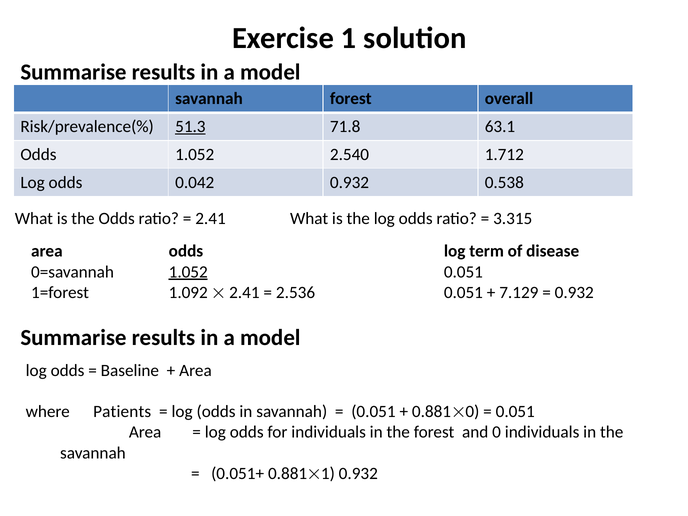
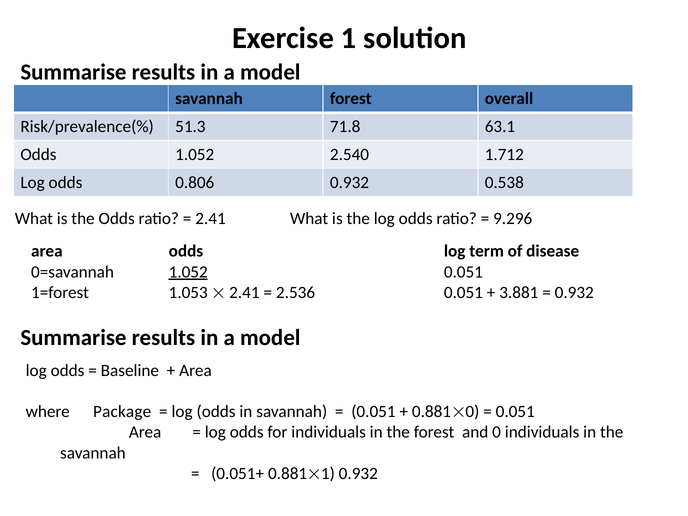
51.3 underline: present -> none
0.042: 0.042 -> 0.806
3.315: 3.315 -> 9.296
1.092: 1.092 -> 1.053
7.129: 7.129 -> 3.881
Patients: Patients -> Package
